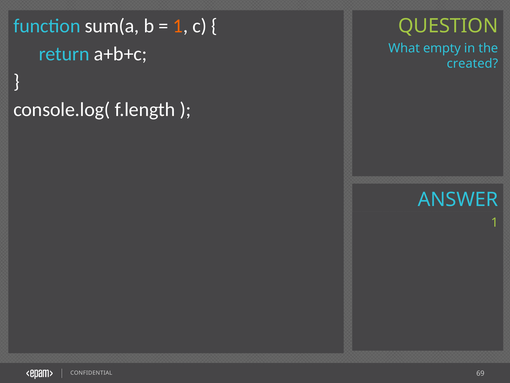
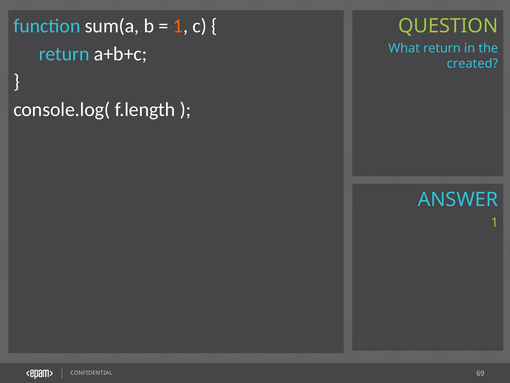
What empty: empty -> return
